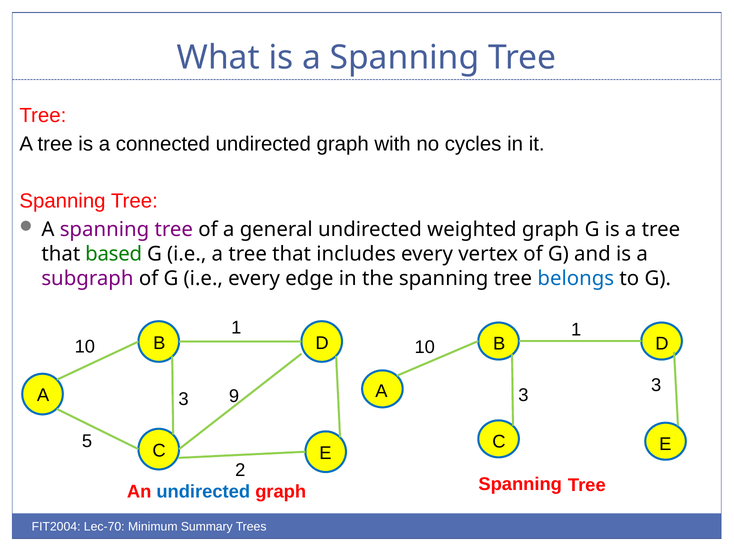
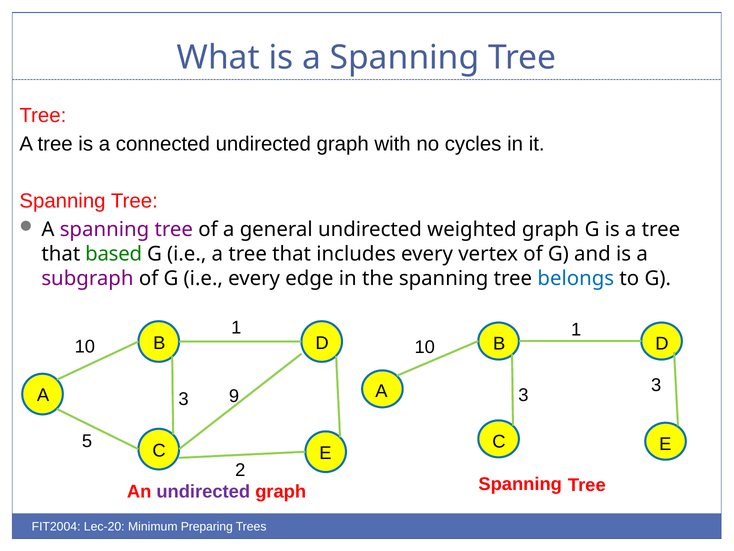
undirected at (203, 491) colour: blue -> purple
Lec-70: Lec-70 -> Lec-20
Summary: Summary -> Preparing
